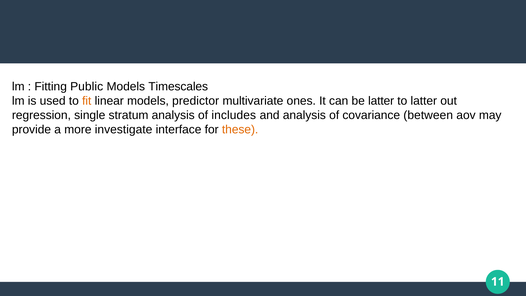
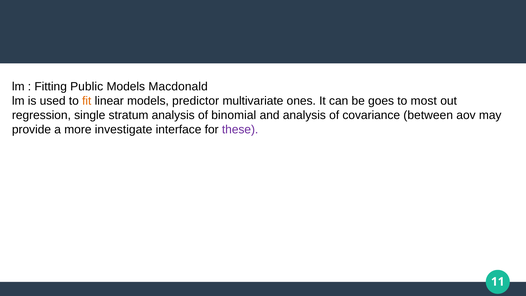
Timescales: Timescales -> Macdonald
be latter: latter -> goes
to latter: latter -> most
includes: includes -> binomial
these colour: orange -> purple
